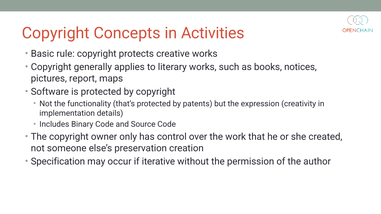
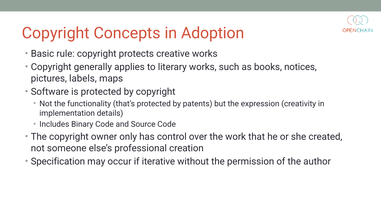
Activities: Activities -> Adoption
report: report -> labels
preservation: preservation -> professional
